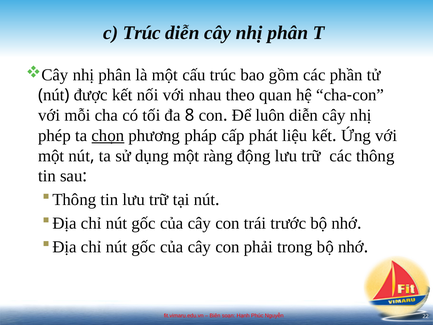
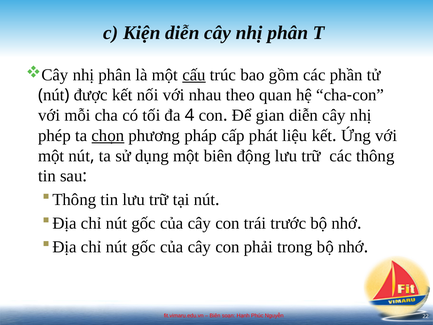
c Trúc: Trúc -> Kiện
cấu underline: none -> present
8: 8 -> 4
luôn: luôn -> gian
một ràng: ràng -> biên
